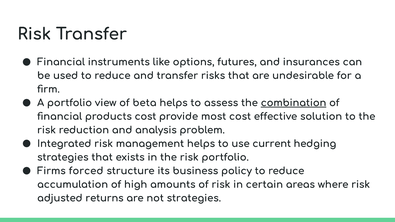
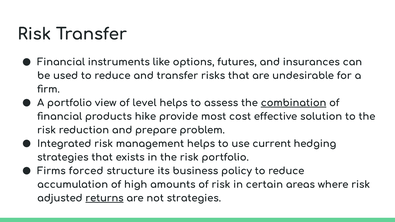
beta: beta -> level
products cost: cost -> hike
analysis: analysis -> prepare
returns underline: none -> present
